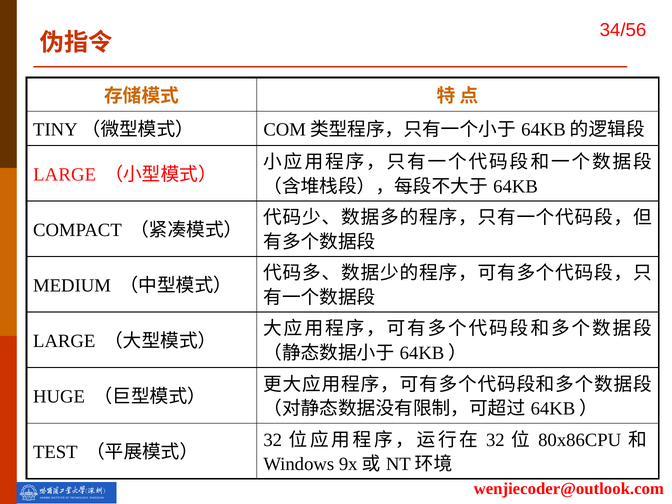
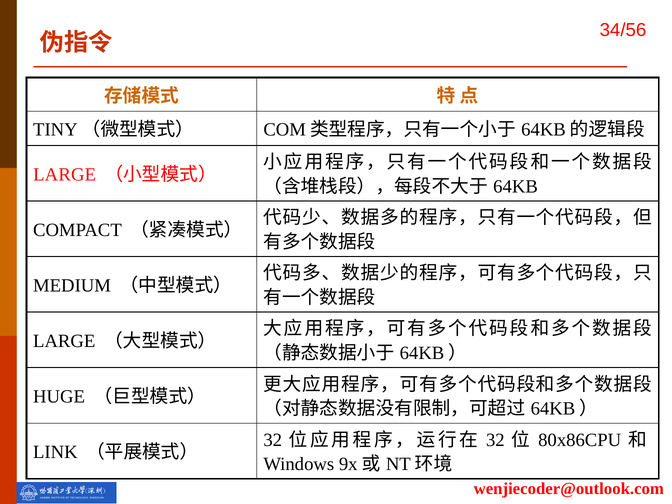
TEST: TEST -> LINK
